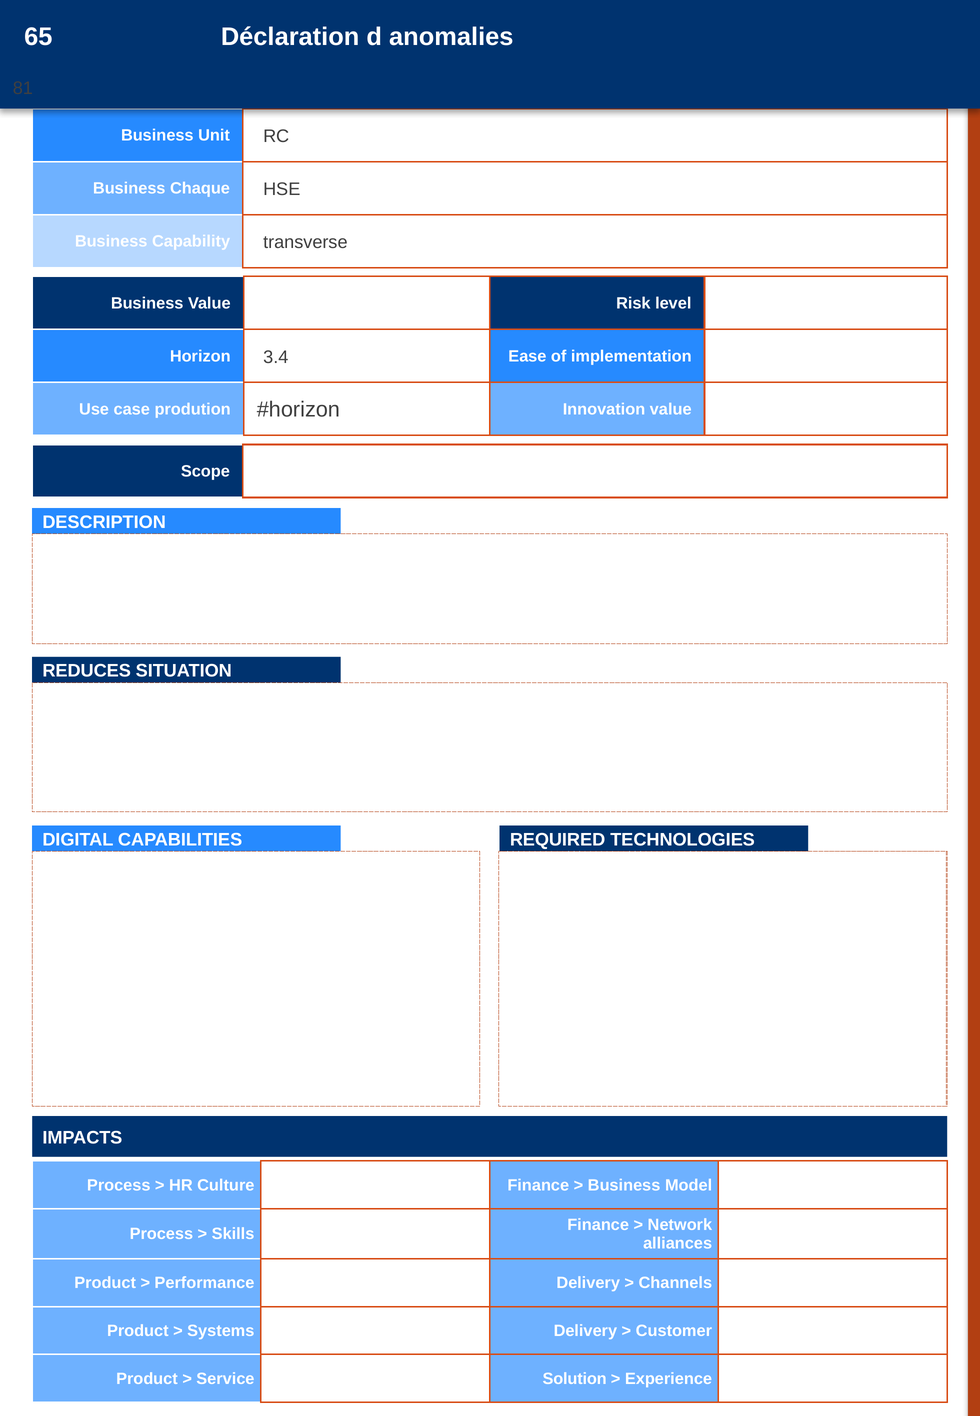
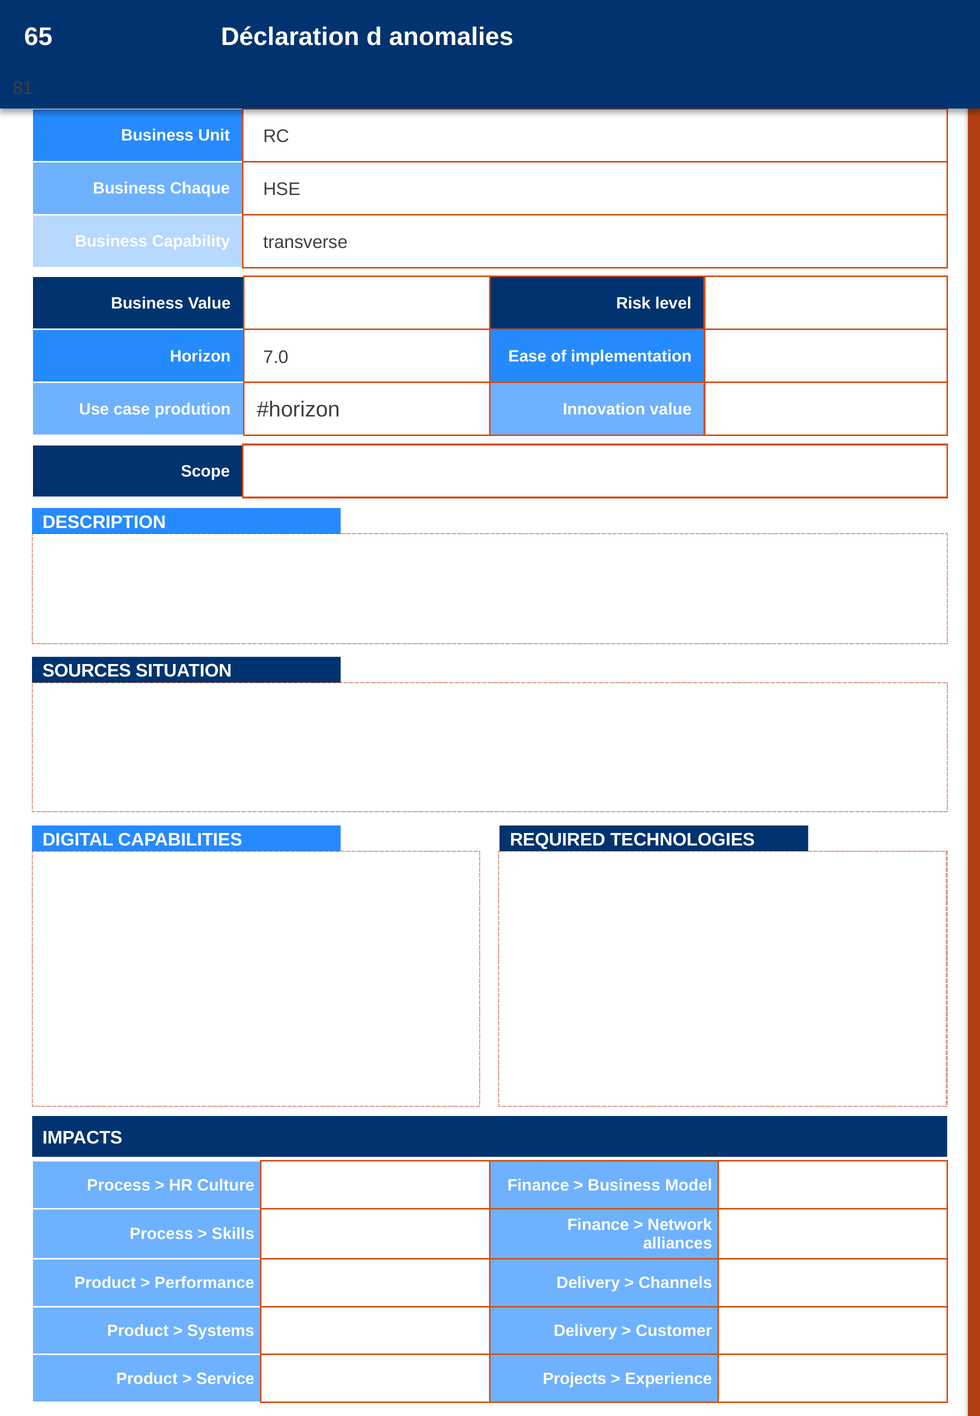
3.4: 3.4 -> 7.0
REDUCES: REDUCES -> SOURCES
Solution: Solution -> Projects
